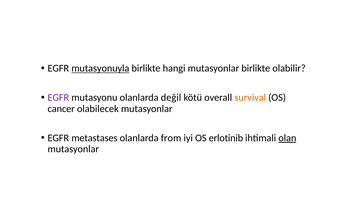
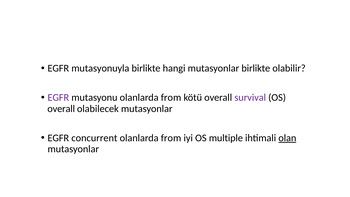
mutasyonuyla underline: present -> none
mutasyonu olanlarda değil: değil -> from
survival colour: orange -> purple
cancer at (61, 109): cancer -> overall
metastases: metastases -> concurrent
erlotinib: erlotinib -> multiple
